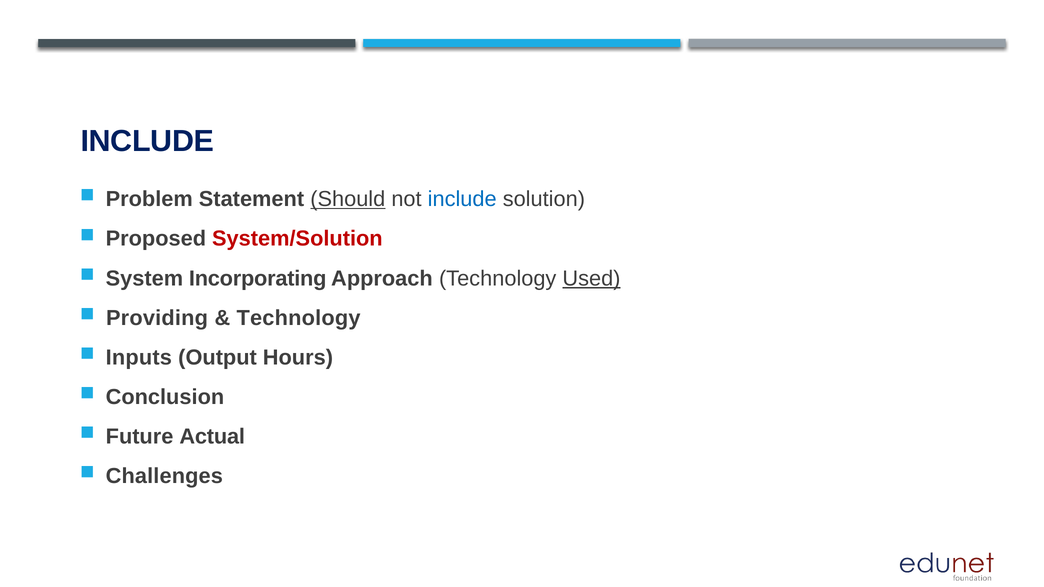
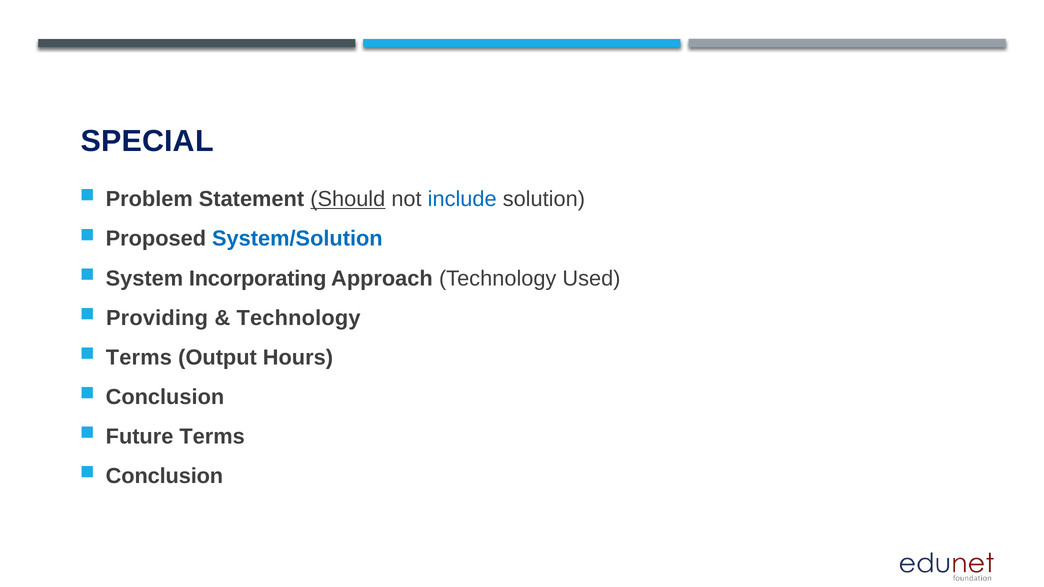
INCLUDE at (147, 141): INCLUDE -> SPECIAL
System/Solution colour: red -> blue
Used underline: present -> none
Inputs at (139, 358): Inputs -> Terms
Future Actual: Actual -> Terms
Challenges at (164, 476): Challenges -> Conclusion
